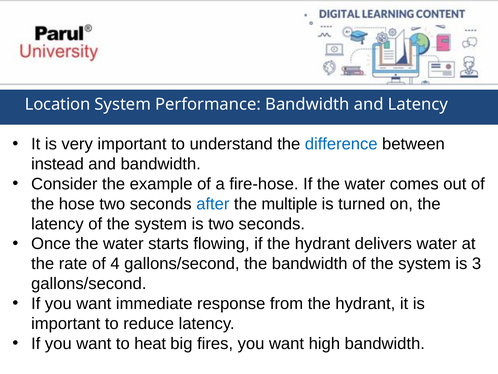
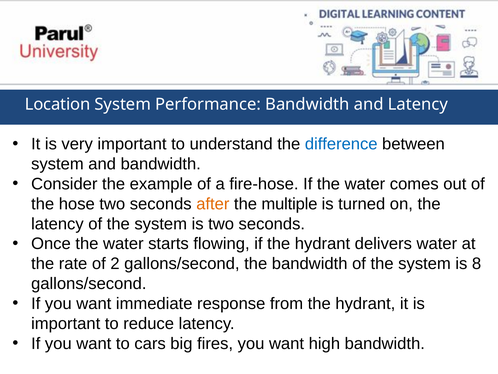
instead at (57, 164): instead -> system
after colour: blue -> orange
4: 4 -> 2
3: 3 -> 8
heat: heat -> cars
